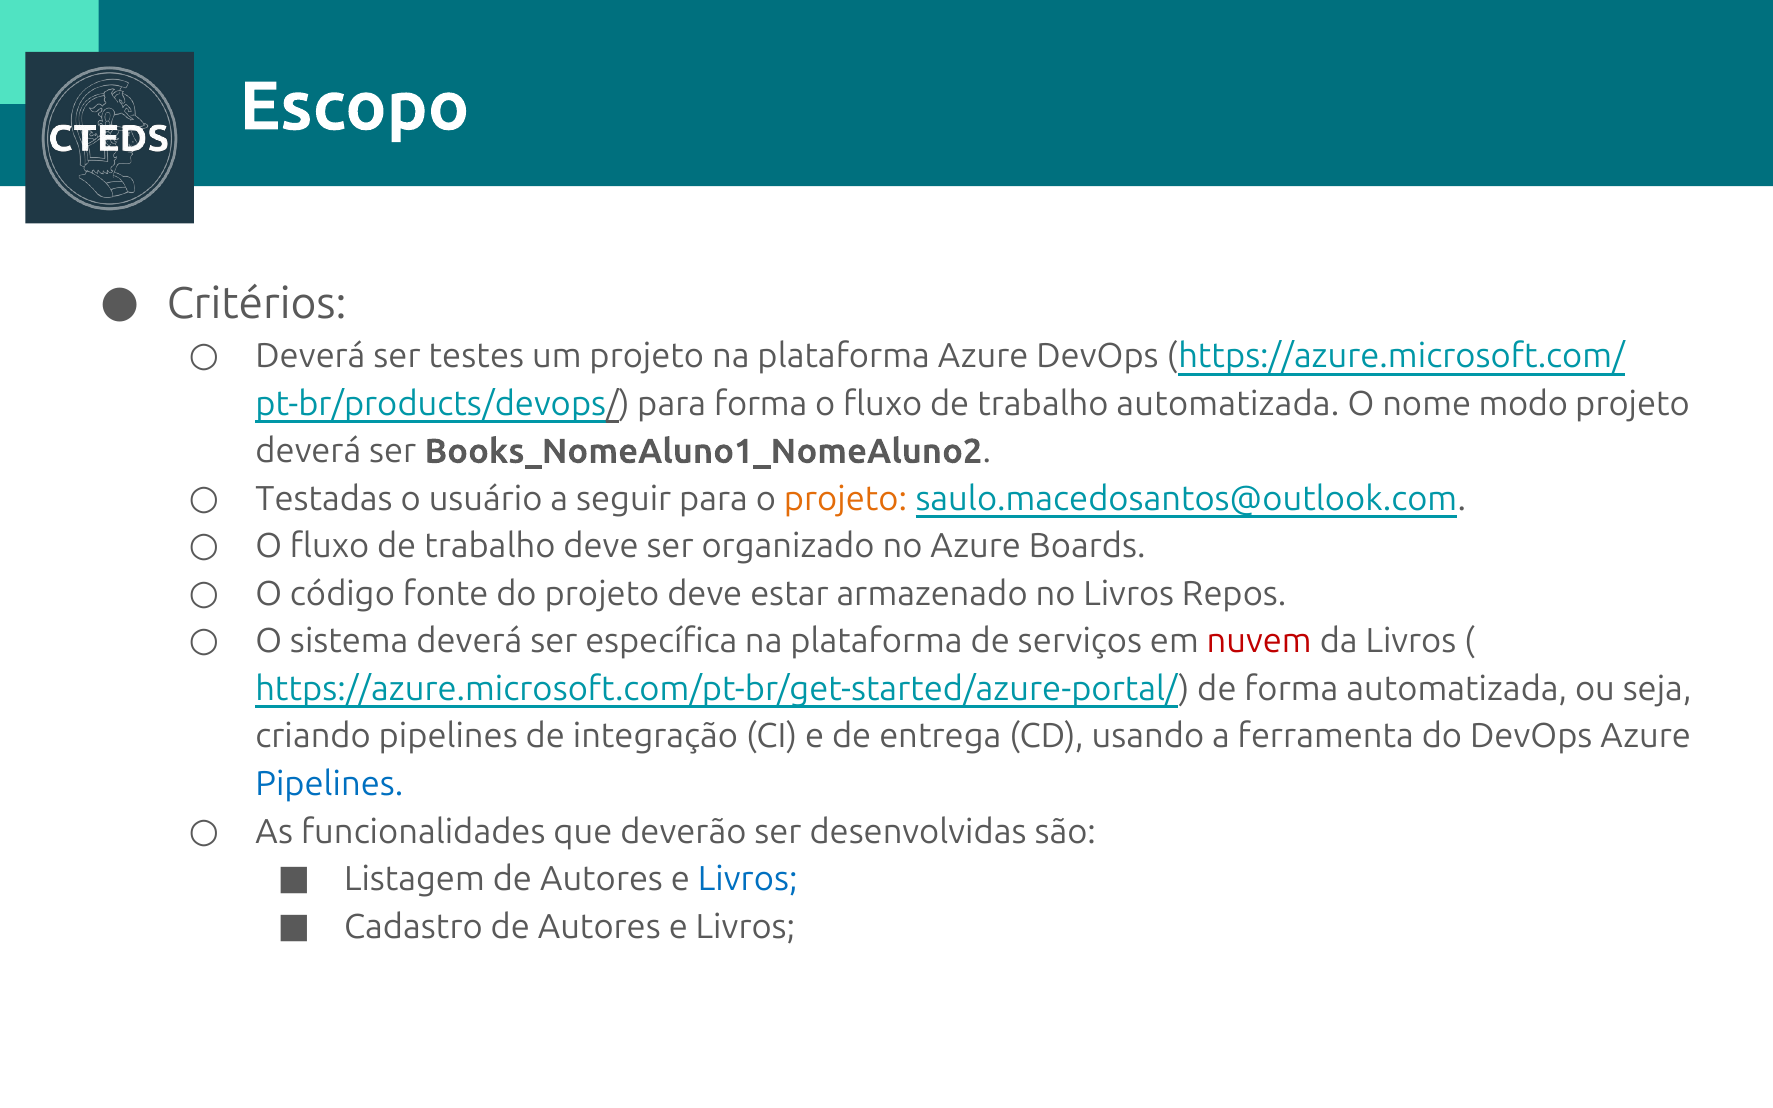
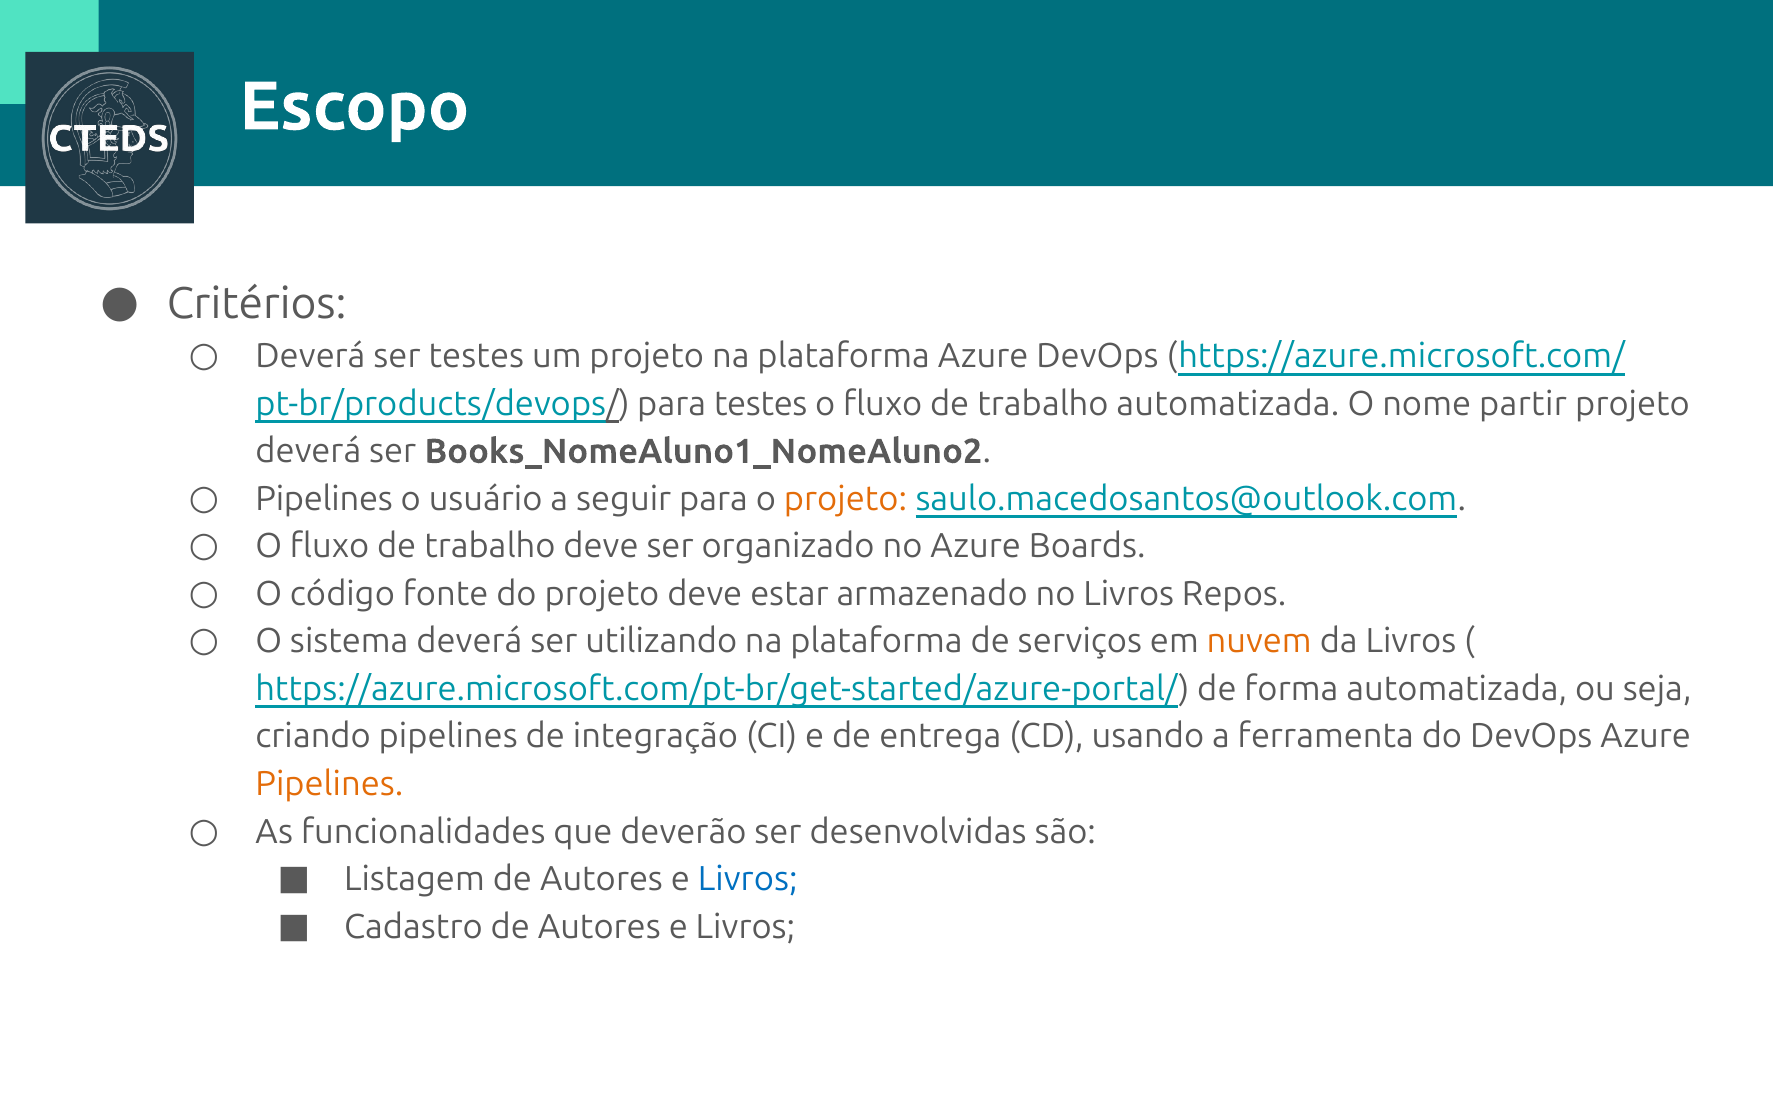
para forma: forma -> testes
modo: modo -> partir
Testadas at (324, 499): Testadas -> Pipelines
específica: específica -> utilizando
nuvem colour: red -> orange
Pipelines at (329, 784) colour: blue -> orange
